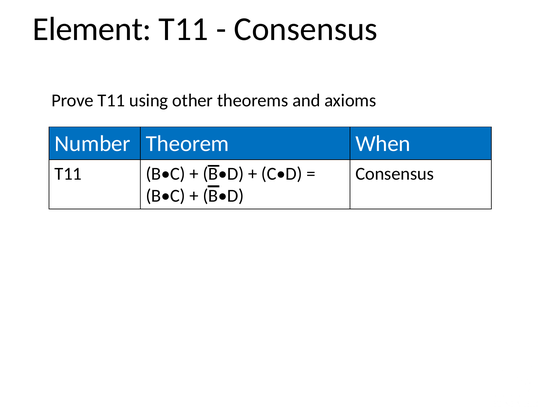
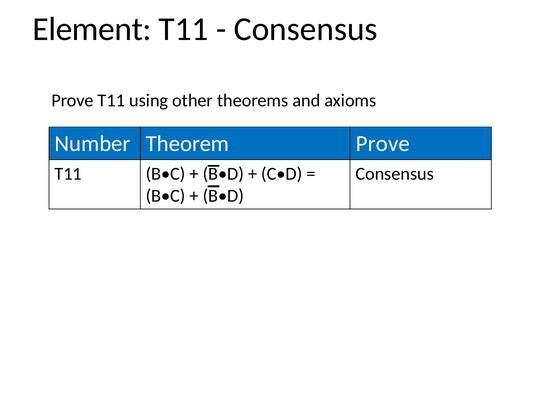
Theorem When: When -> Prove
